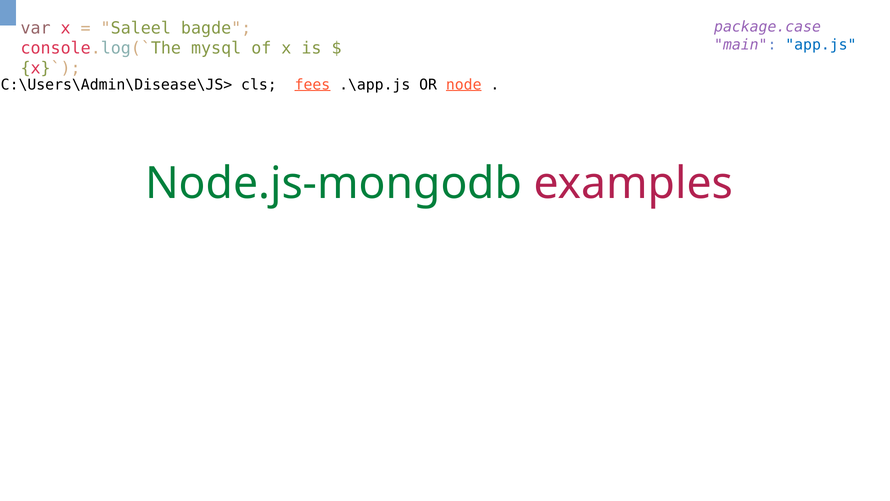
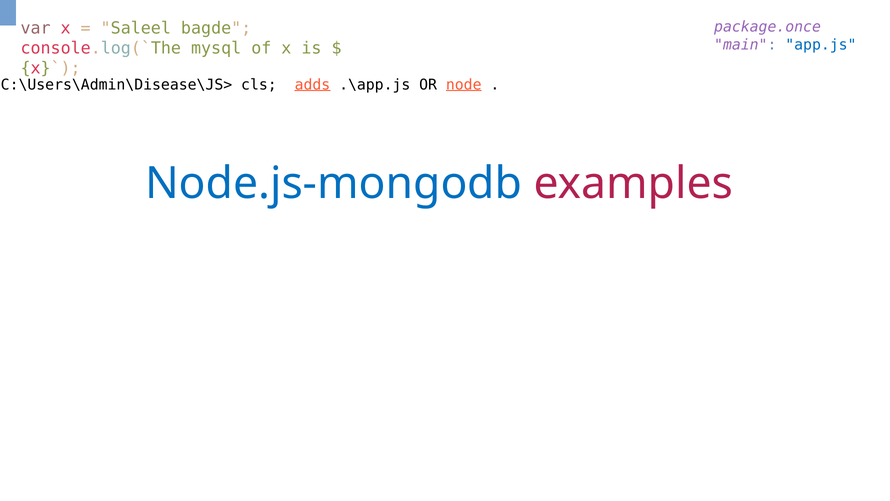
package.case: package.case -> package.once
fees: fees -> adds
Node.js-mongodb colour: green -> blue
